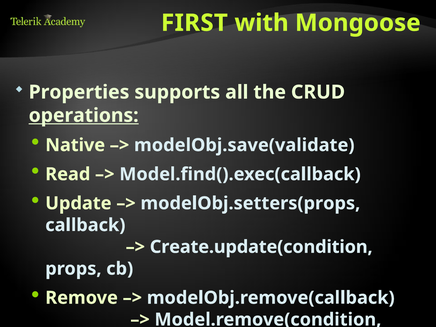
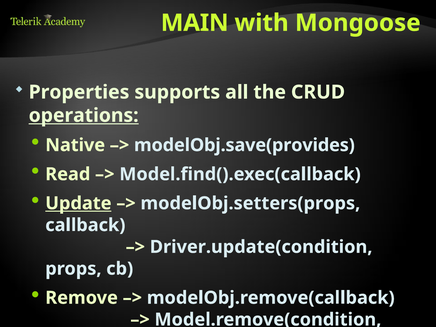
FIRST: FIRST -> MAIN
modelObj.save(validate: modelObj.save(validate -> modelObj.save(provides
Update underline: none -> present
Create.update(condition: Create.update(condition -> Driver.update(condition
